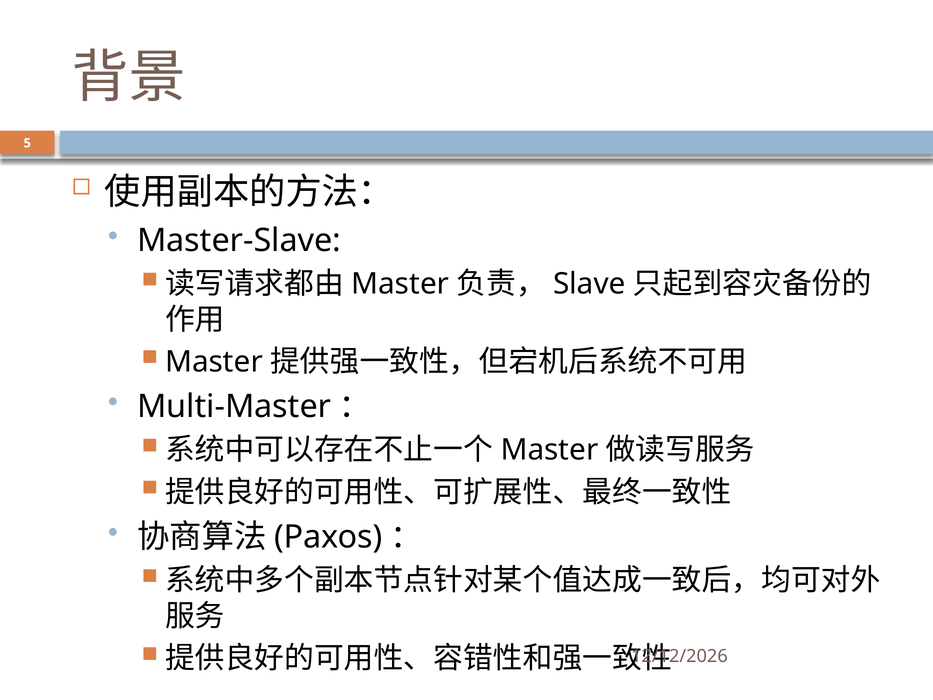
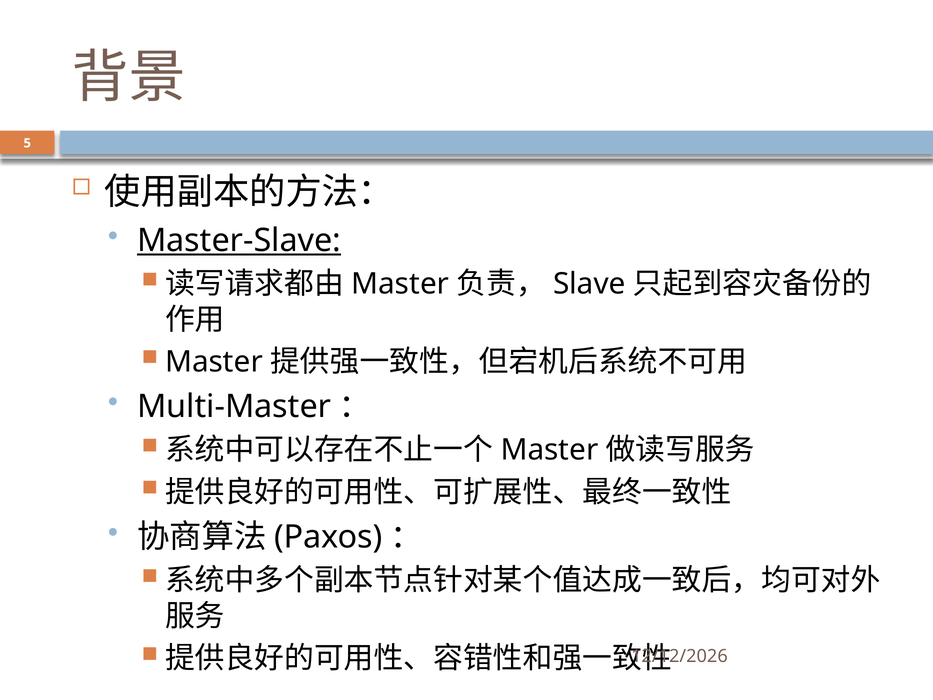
Master-Slave underline: none -> present
